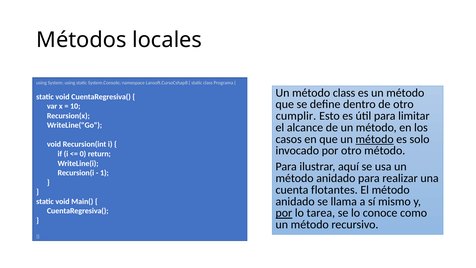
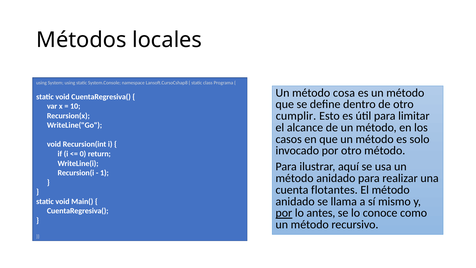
método class: class -> cosa
método at (375, 139) underline: present -> none
tarea: tarea -> antes
